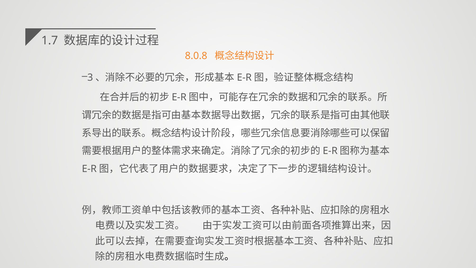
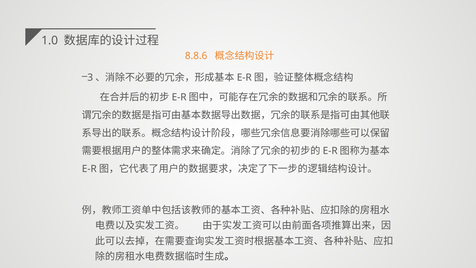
1.7: 1.7 -> 1.0
8.0.8: 8.0.8 -> 8.8.6
